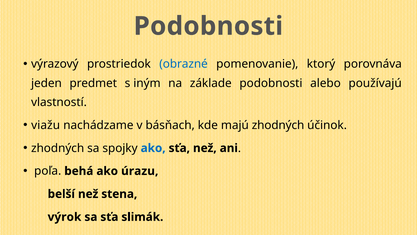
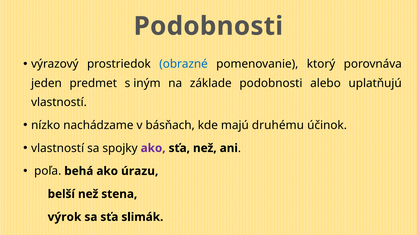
používajú: používajú -> uplatňujú
viažu: viažu -> nízko
majú zhodných: zhodných -> druhému
zhodných at (58, 148): zhodných -> vlastností
ako at (153, 148) colour: blue -> purple
